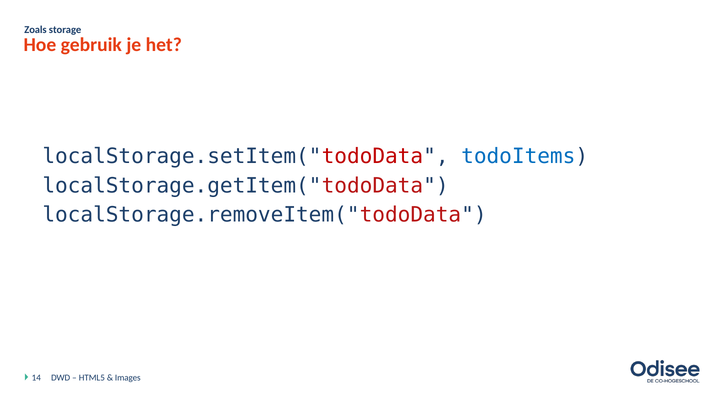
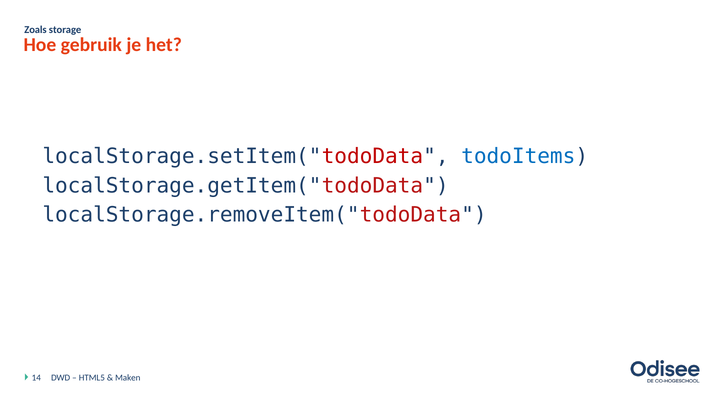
Images: Images -> Maken
